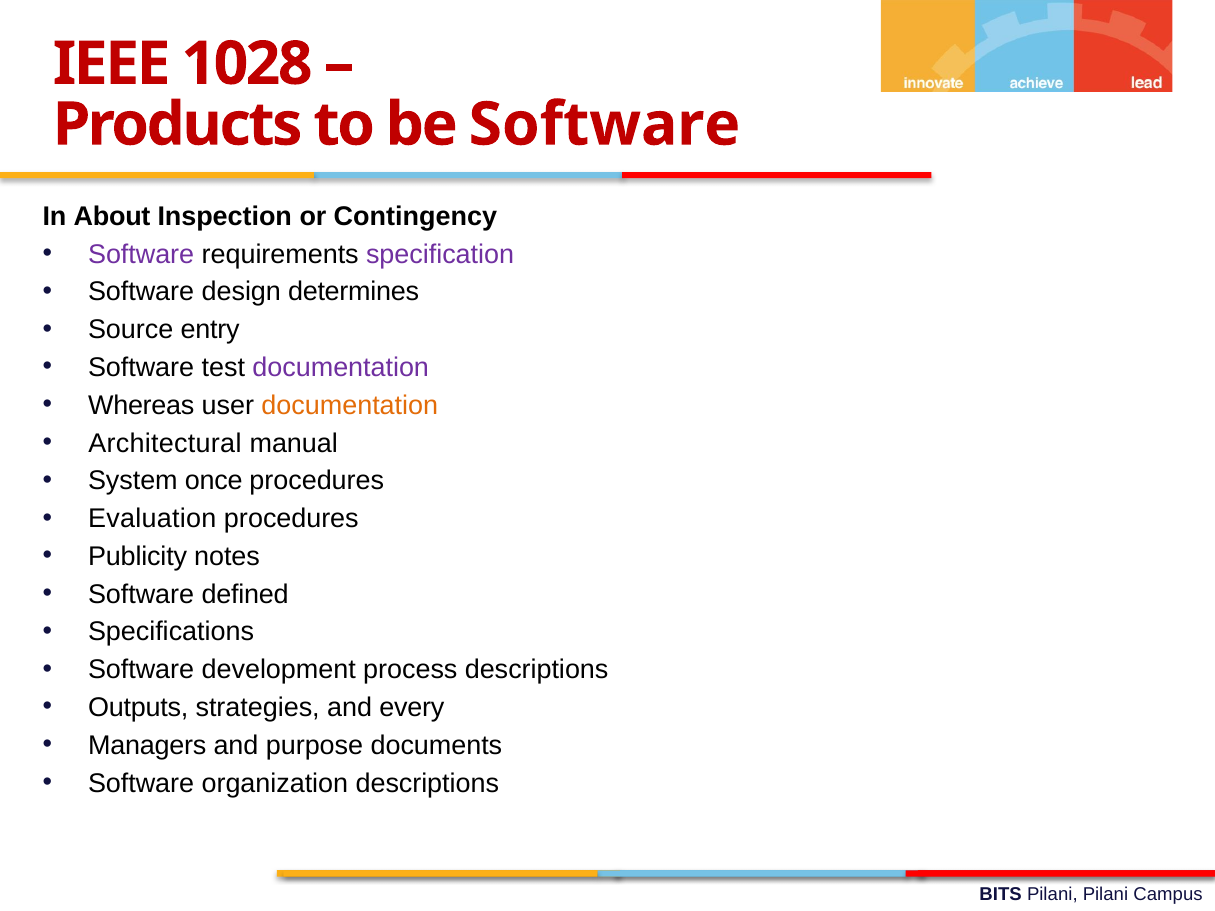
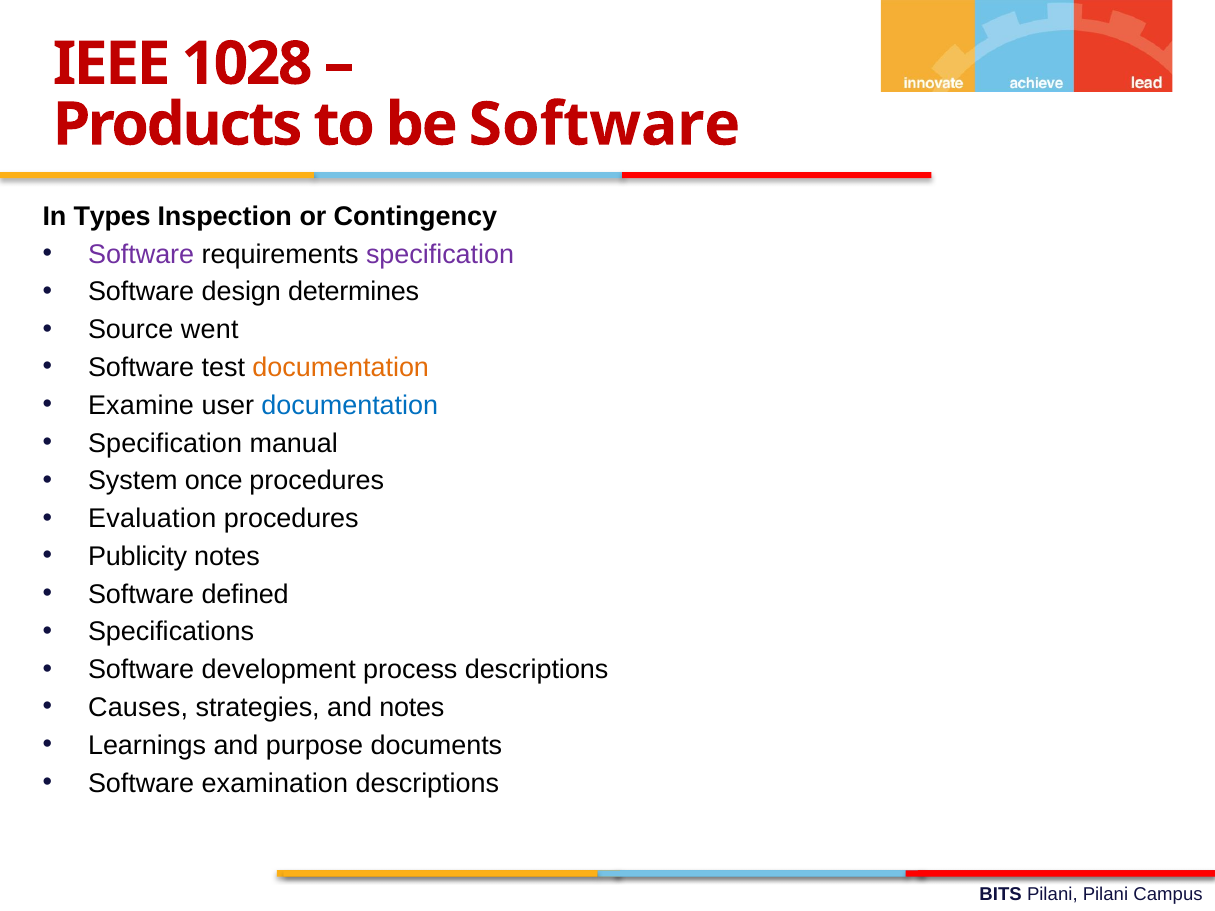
About: About -> Types
entry: entry -> went
documentation at (341, 368) colour: purple -> orange
Whereas: Whereas -> Examine
documentation at (350, 405) colour: orange -> blue
Architectural at (165, 443): Architectural -> Specification
Outputs: Outputs -> Causes
and every: every -> notes
Managers: Managers -> Learnings
organization: organization -> examination
